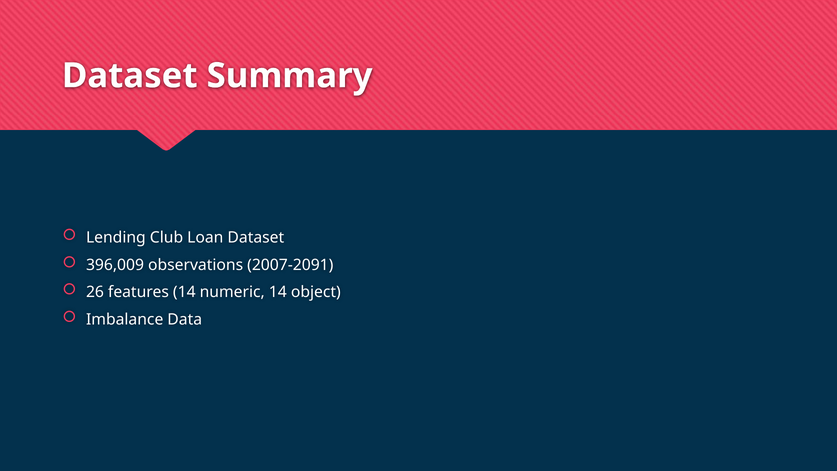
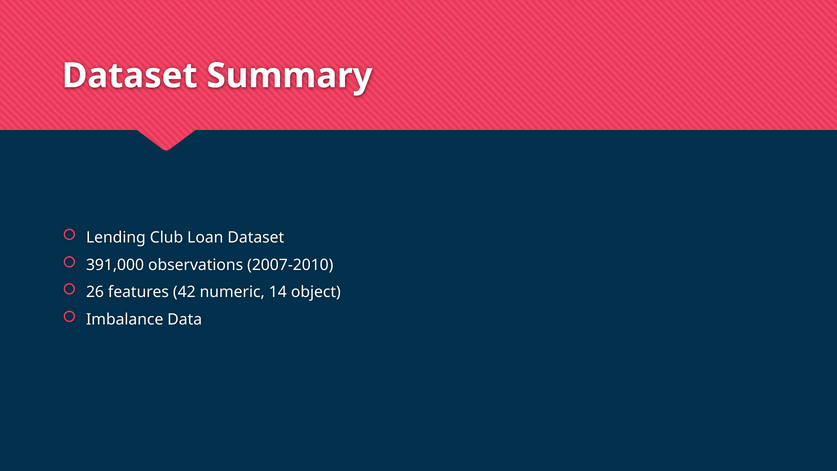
396,009: 396,009 -> 391,000
2007-2091: 2007-2091 -> 2007-2010
features 14: 14 -> 42
